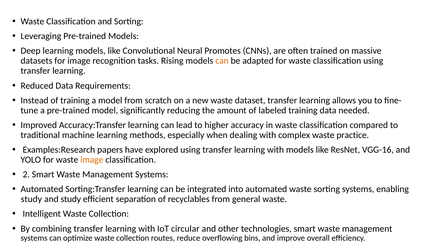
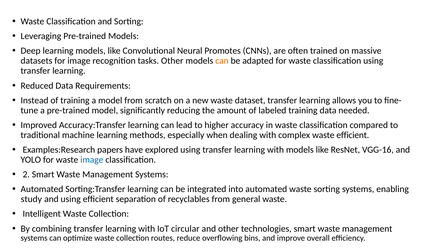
tasks Rising: Rising -> Other
waste practice: practice -> efficient
image at (92, 160) colour: orange -> blue
and study: study -> using
